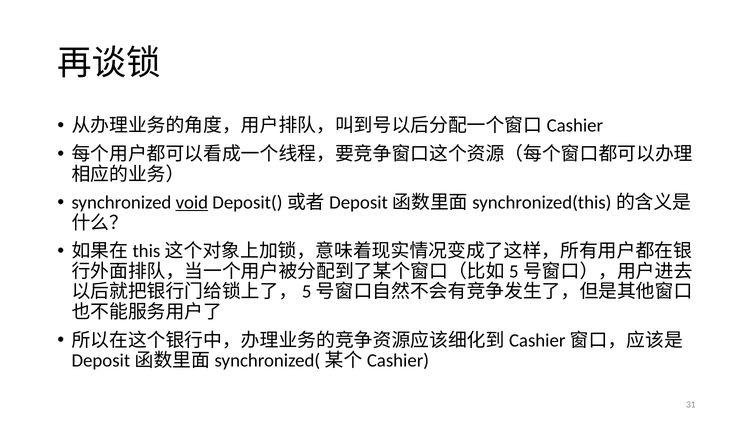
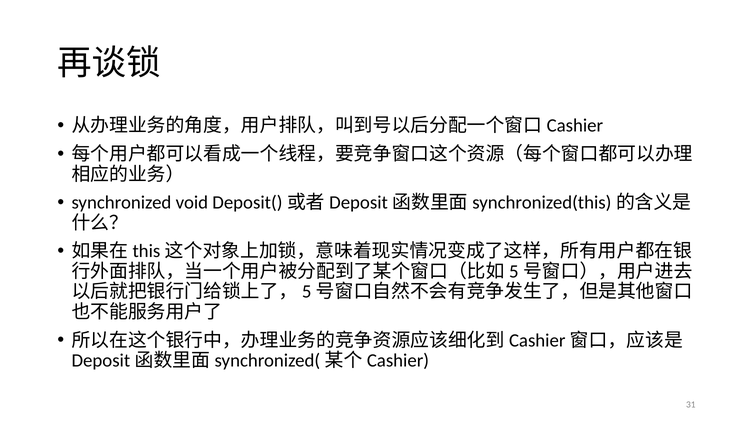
void underline: present -> none
